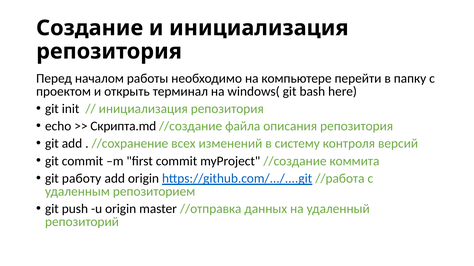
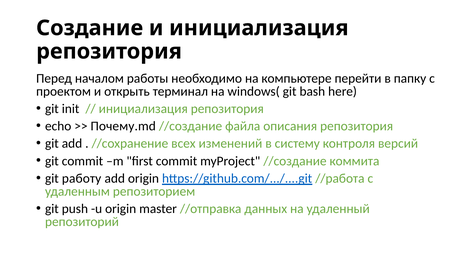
Скрипта.md: Скрипта.md -> Почему.md
